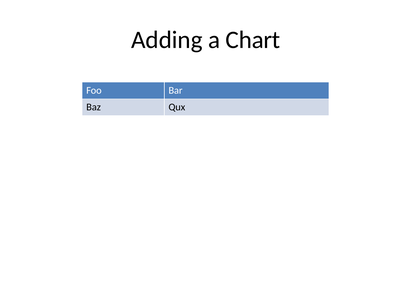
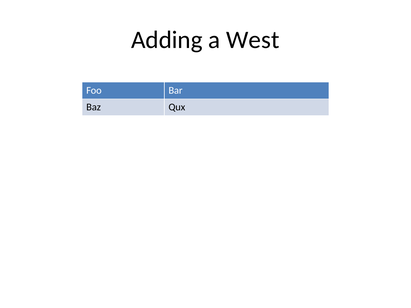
Chart: Chart -> West
